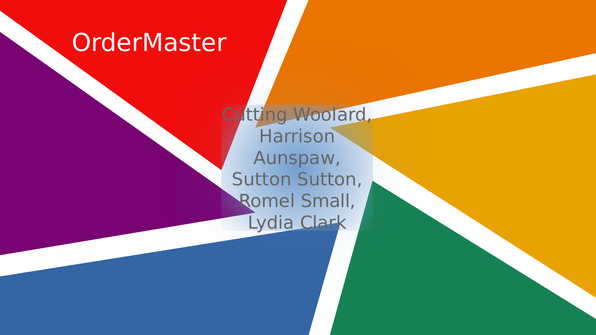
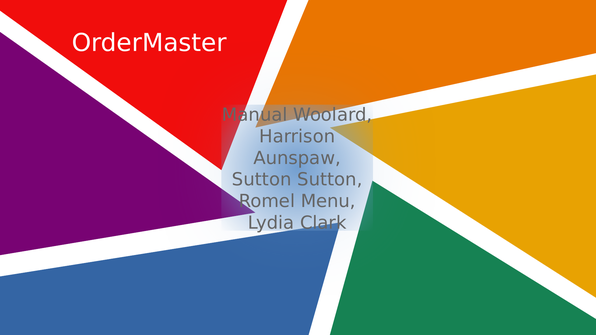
Cutting: Cutting -> Manual
Small: Small -> Menu
